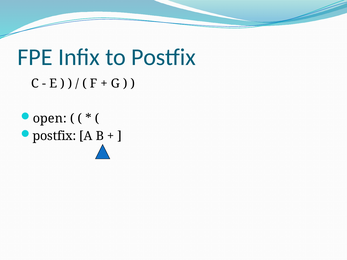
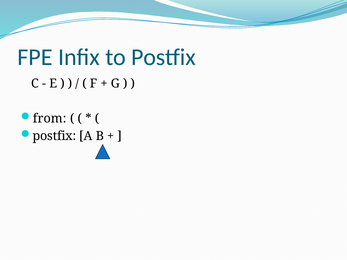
open: open -> from
